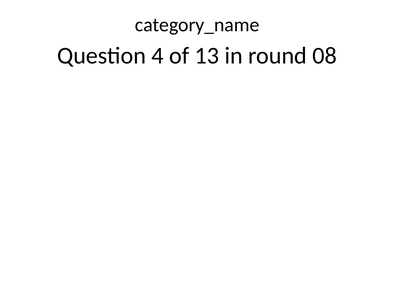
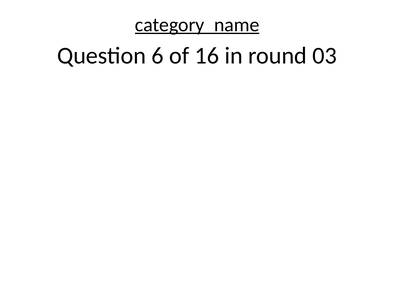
category_name underline: none -> present
4: 4 -> 6
13: 13 -> 16
08: 08 -> 03
